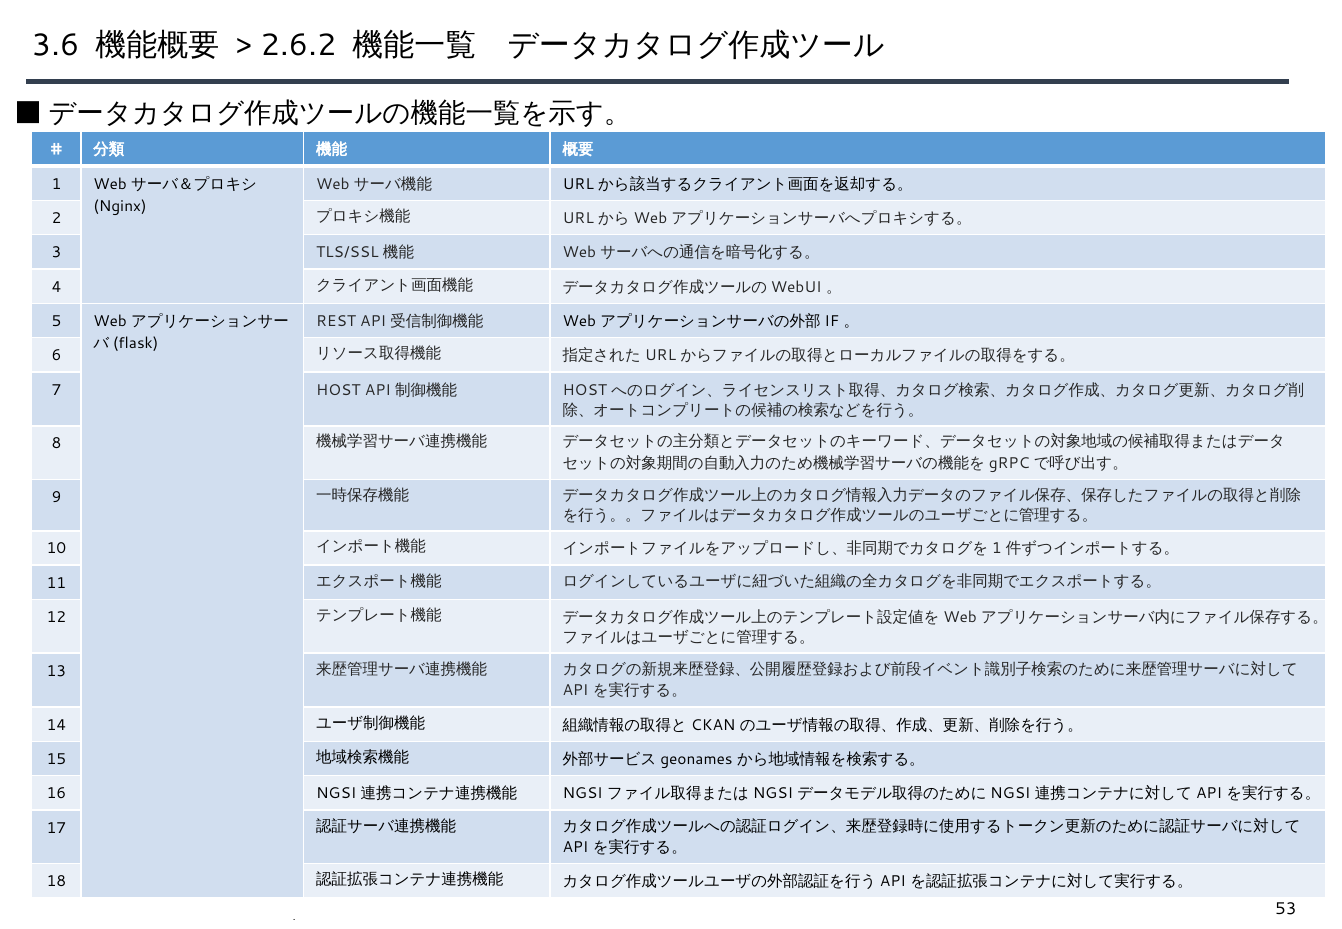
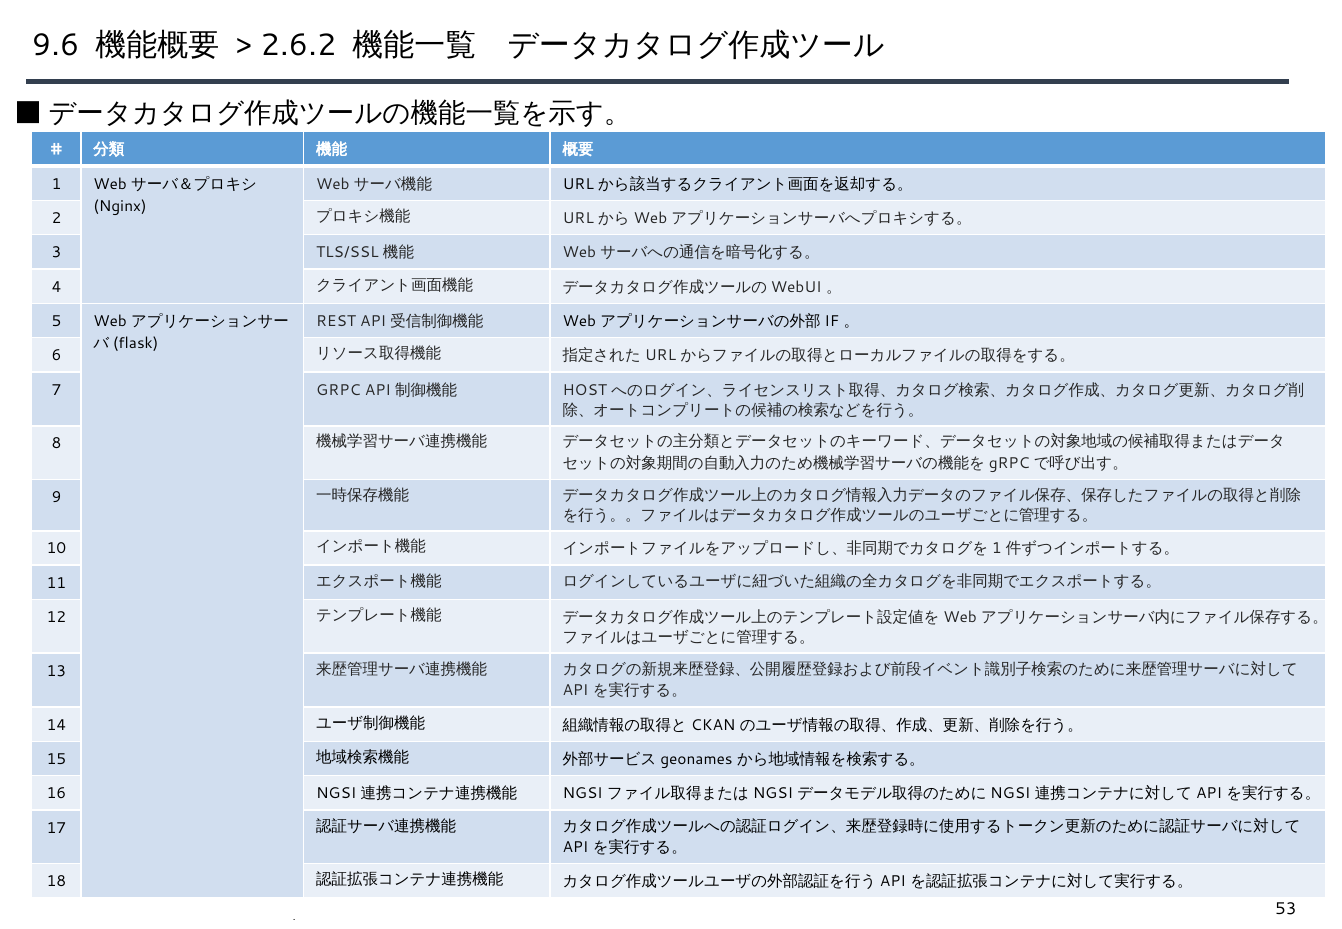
3.6: 3.6 -> 9.6
7 HOST: HOST -> GRPC
